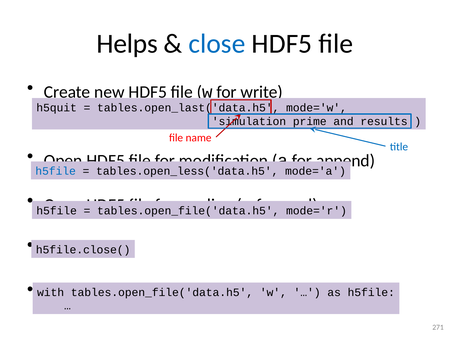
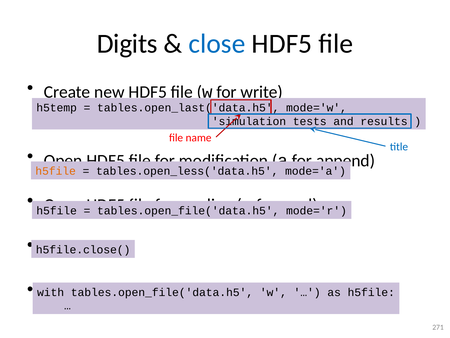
Helps: Helps -> Digits
h5quit: h5quit -> h5temp
prime: prime -> tests
h5file at (56, 171) colour: blue -> orange
